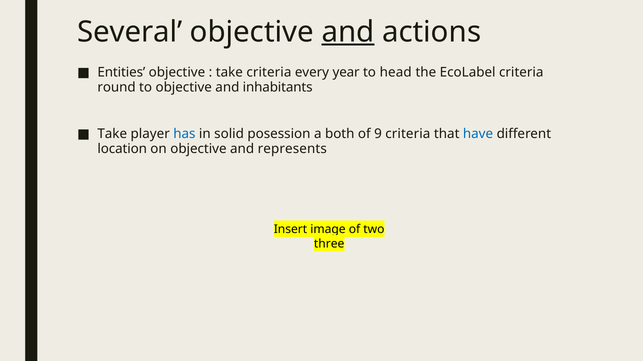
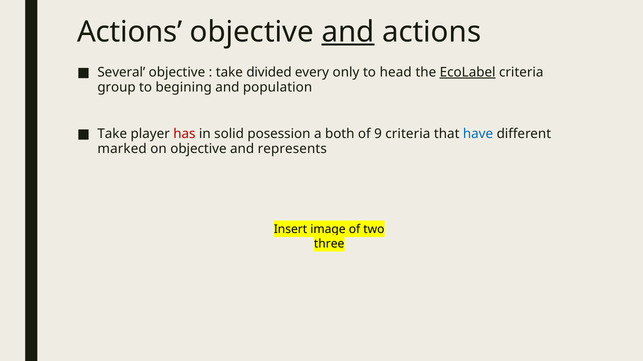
Several at (130, 32): Several -> Actions
Entities: Entities -> Several
take criteria: criteria -> divided
year: year -> only
EcoLabel underline: none -> present
round: round -> group
to objective: objective -> begining
inhabitants: inhabitants -> population
has colour: blue -> red
location: location -> marked
